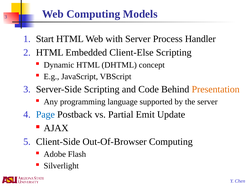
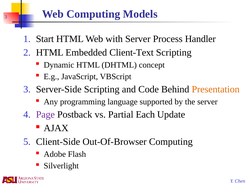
Client-Else: Client-Else -> Client-Text
Page colour: blue -> purple
Emit: Emit -> Each
